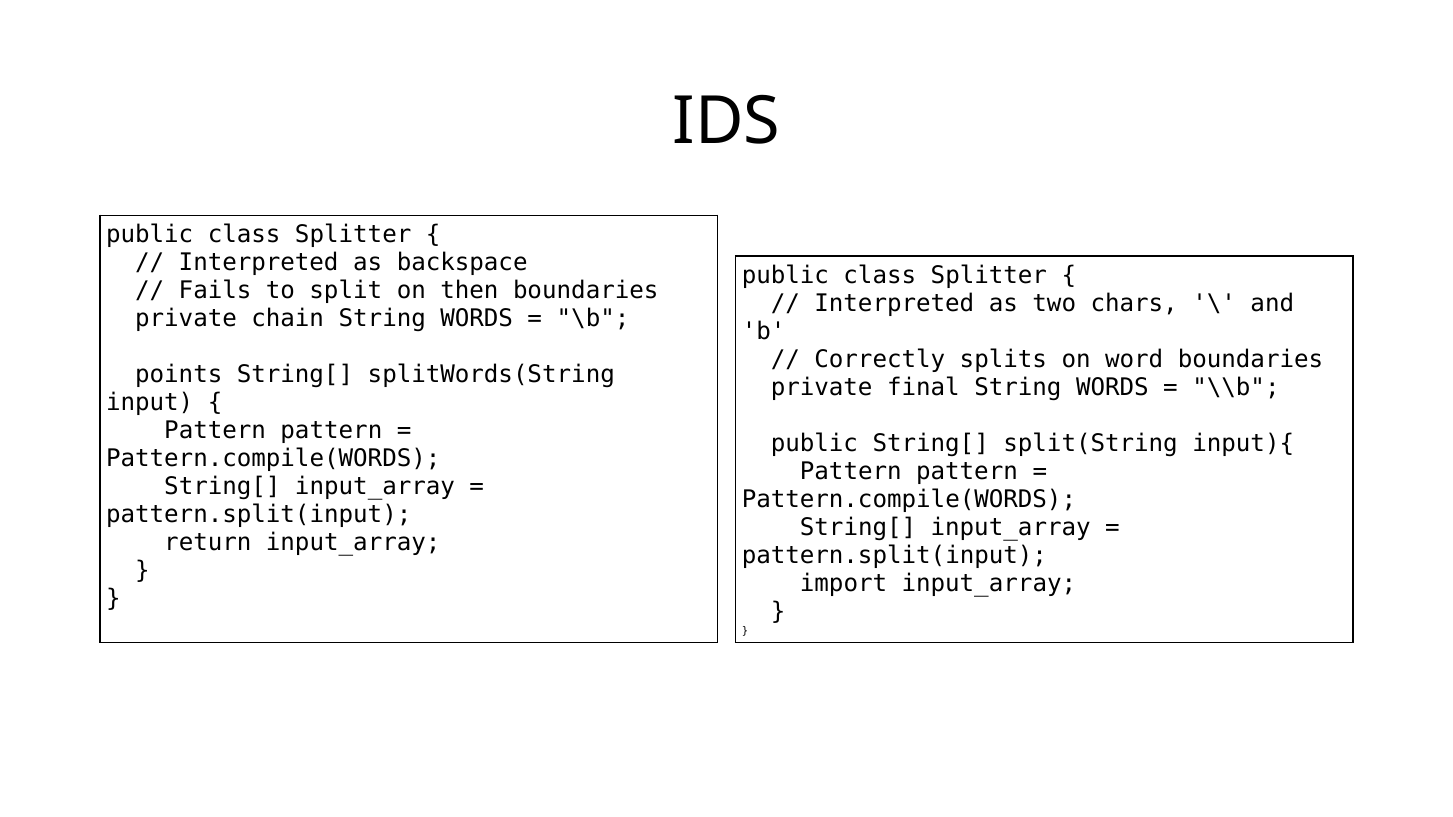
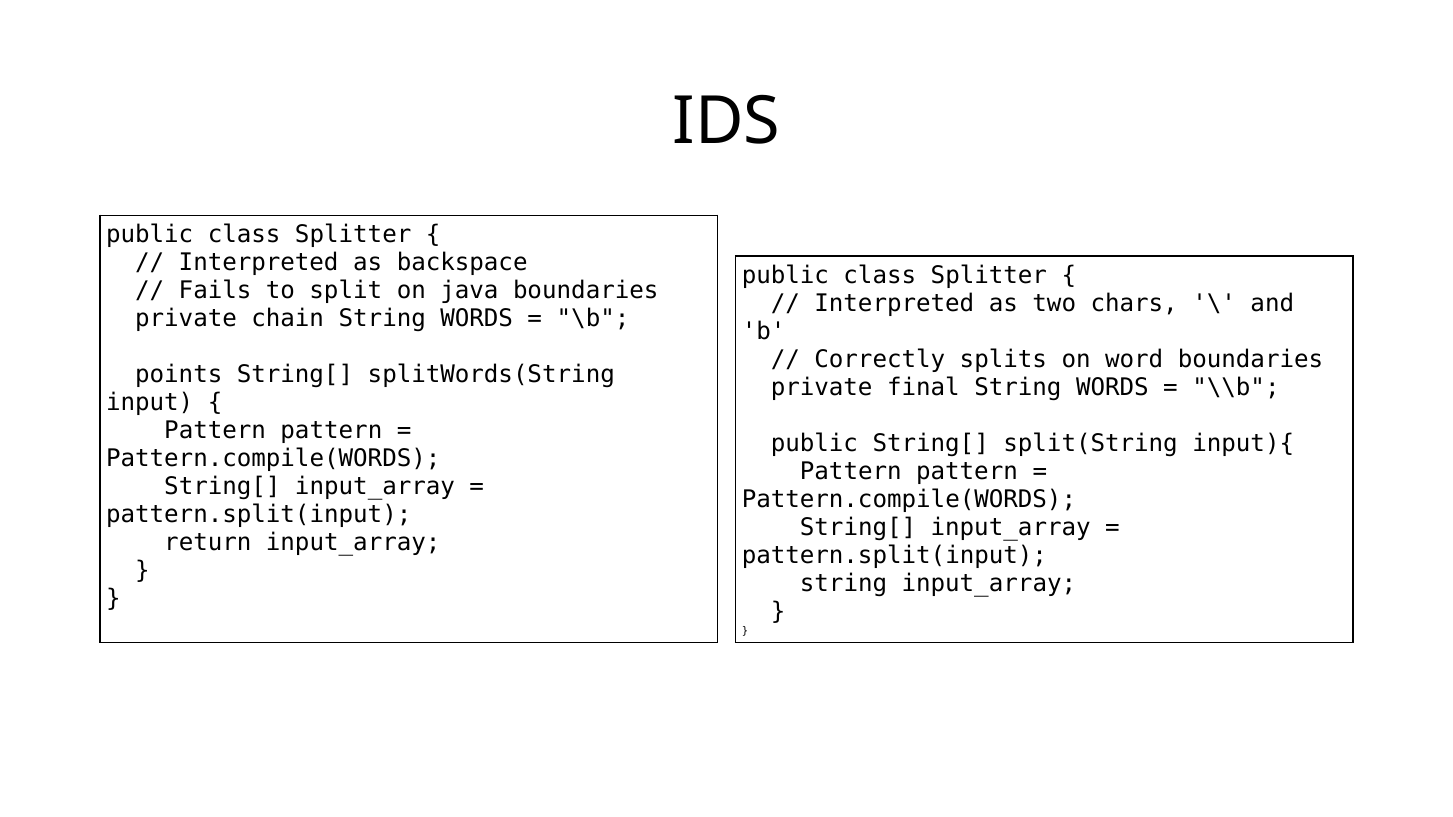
then: then -> java
import at (844, 584): import -> string
